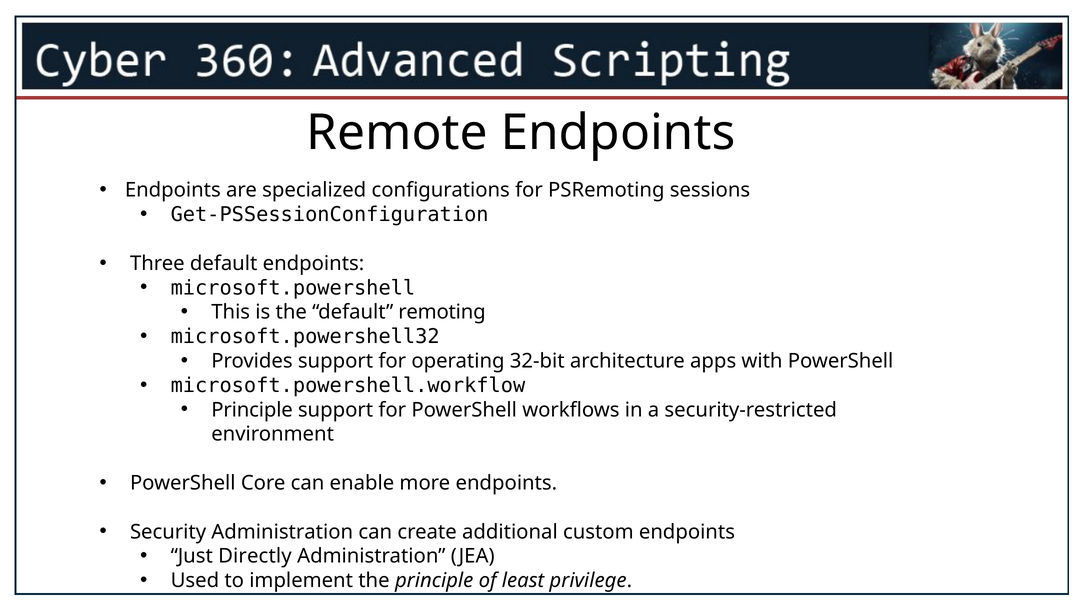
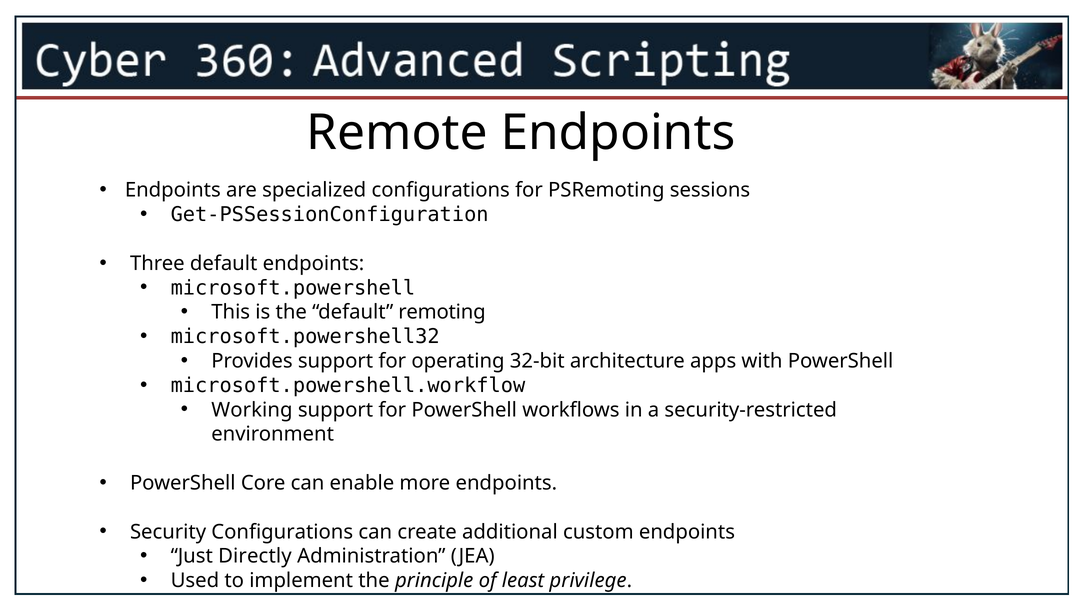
Principle at (252, 410): Principle -> Working
Security Administration: Administration -> Configurations
